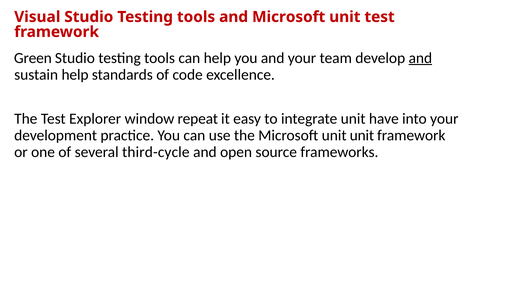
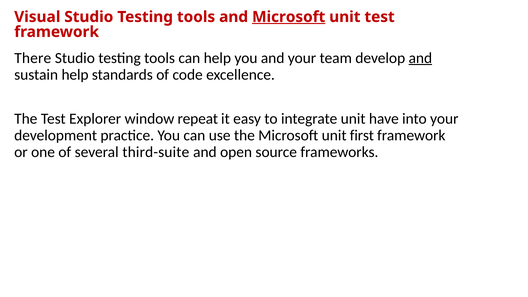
Microsoft at (289, 17) underline: none -> present
Green: Green -> There
unit unit: unit -> first
third-cycle: third-cycle -> third-suite
